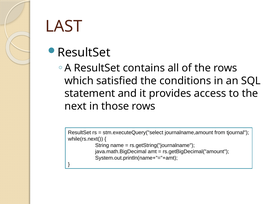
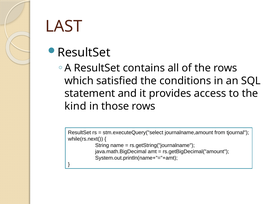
next: next -> kind
